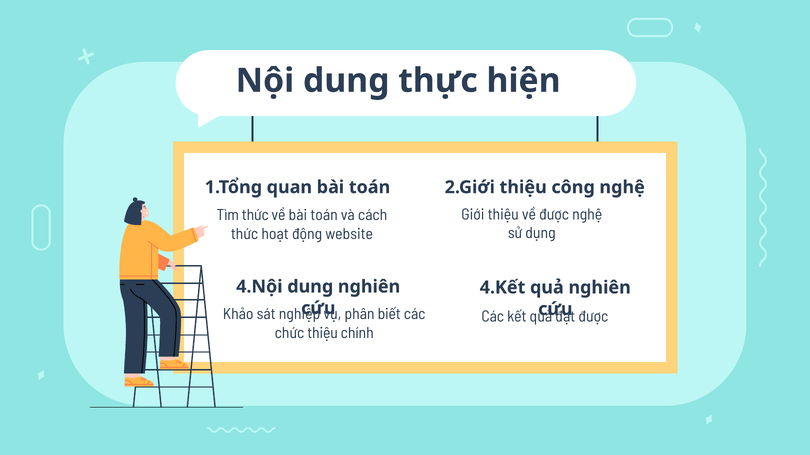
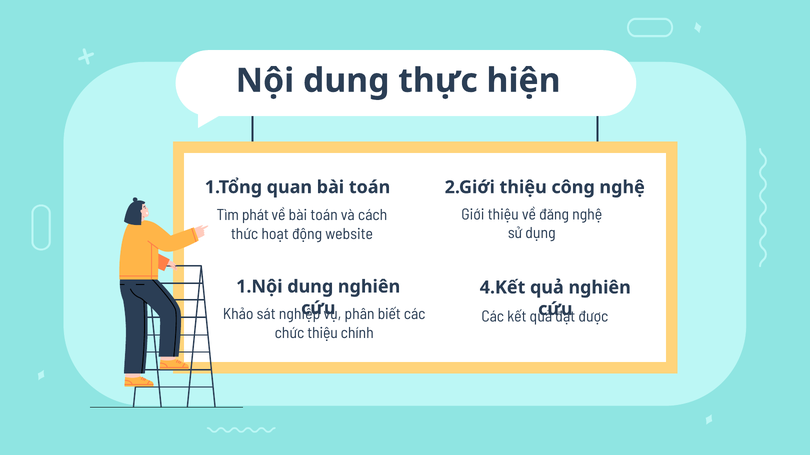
về được: được -> đăng
Tìm thức: thức -> phát
4.Nội: 4.Nội -> 1.Nội
